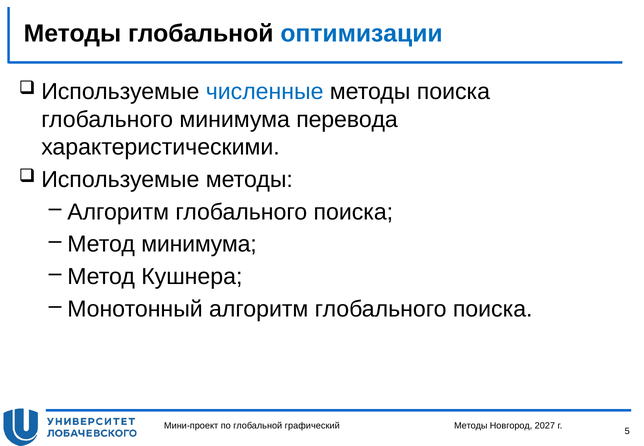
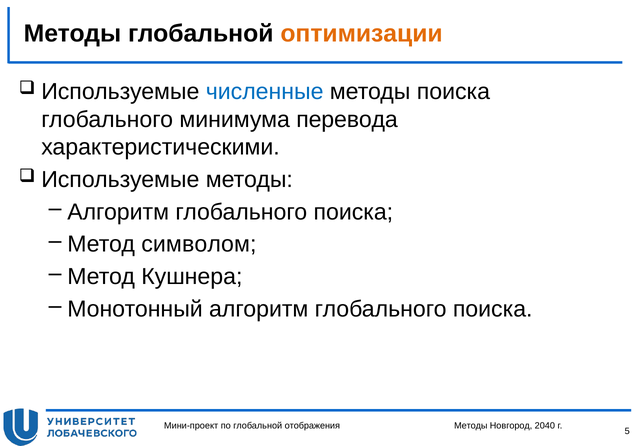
оптимизации colour: blue -> orange
Метод минимума: минимума -> символом
графический: графический -> отображения
2027: 2027 -> 2040
